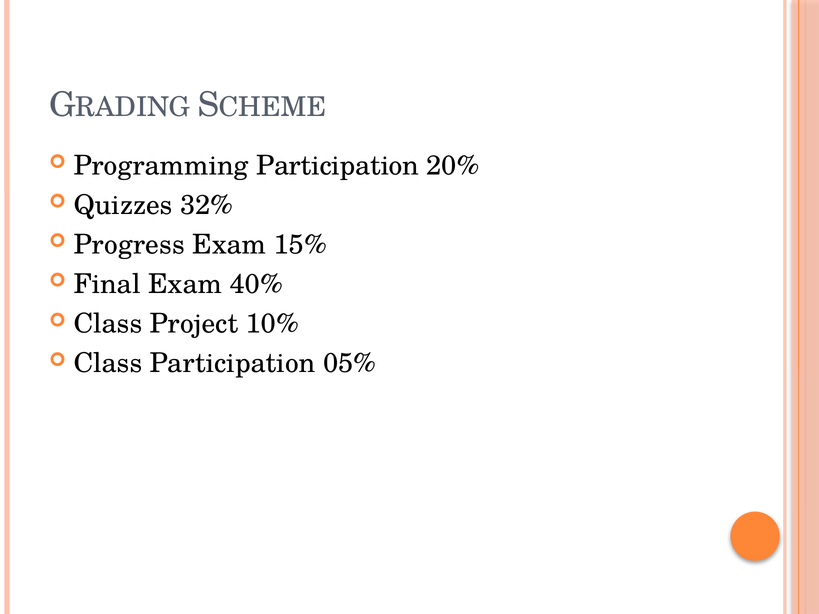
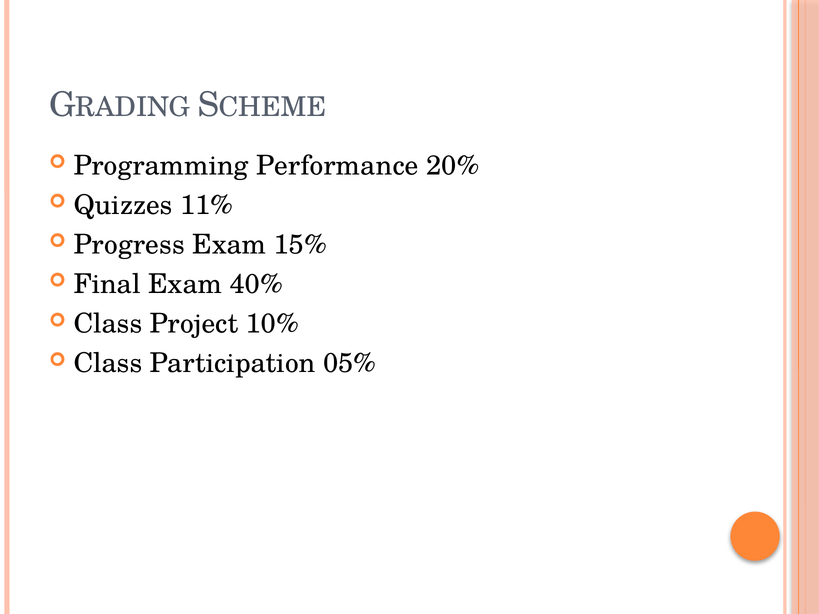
Programming Participation: Participation -> Performance
32%: 32% -> 11%
